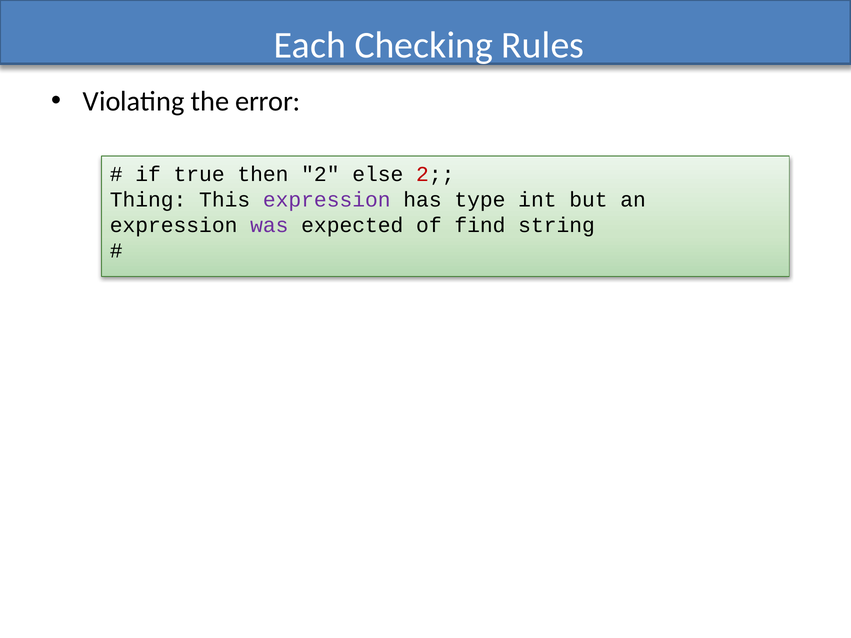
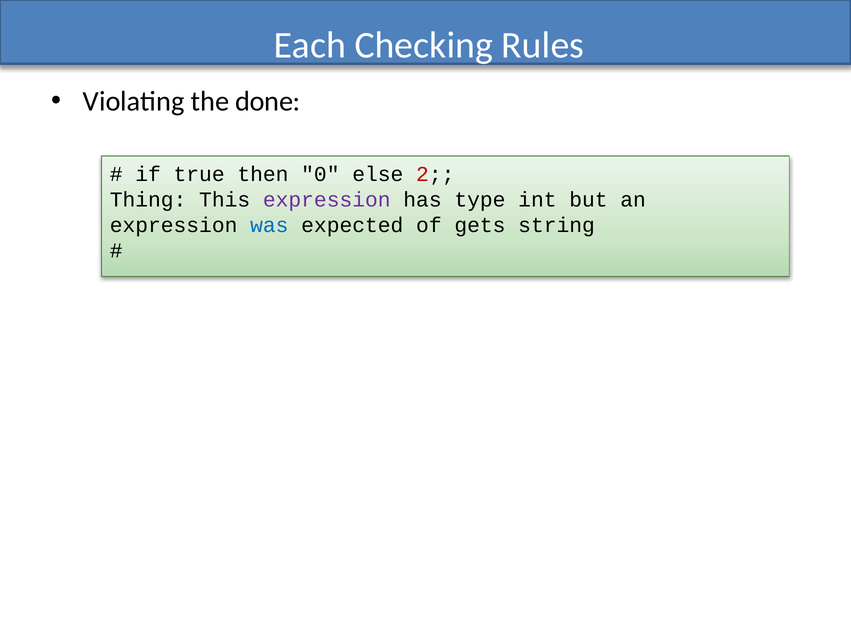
error: error -> done
then 2: 2 -> 0
was colour: purple -> blue
find: find -> gets
